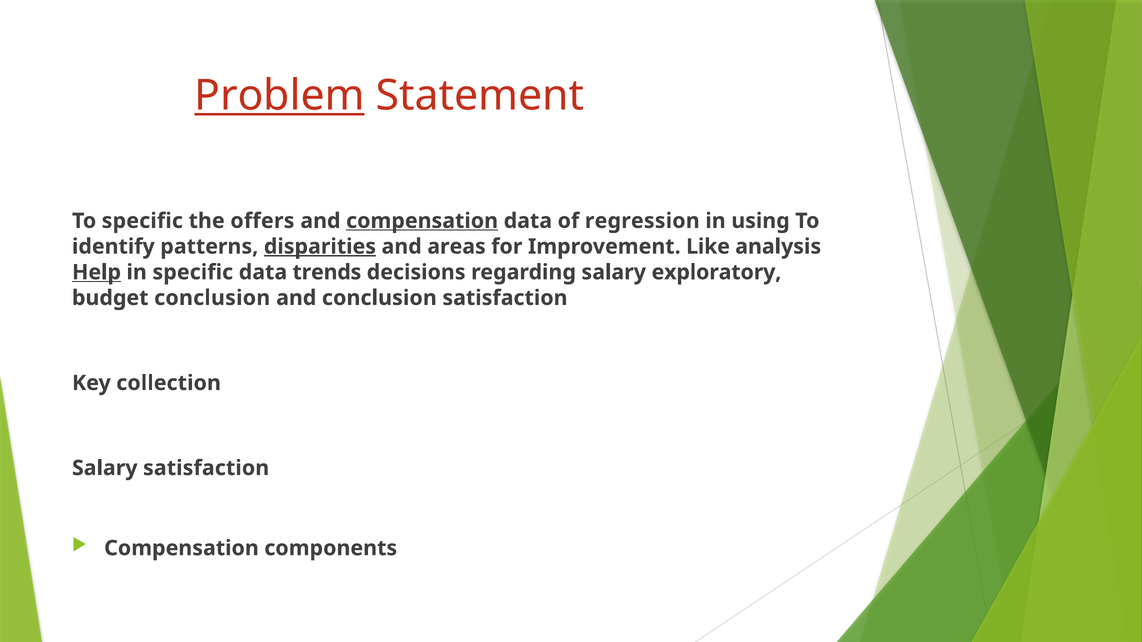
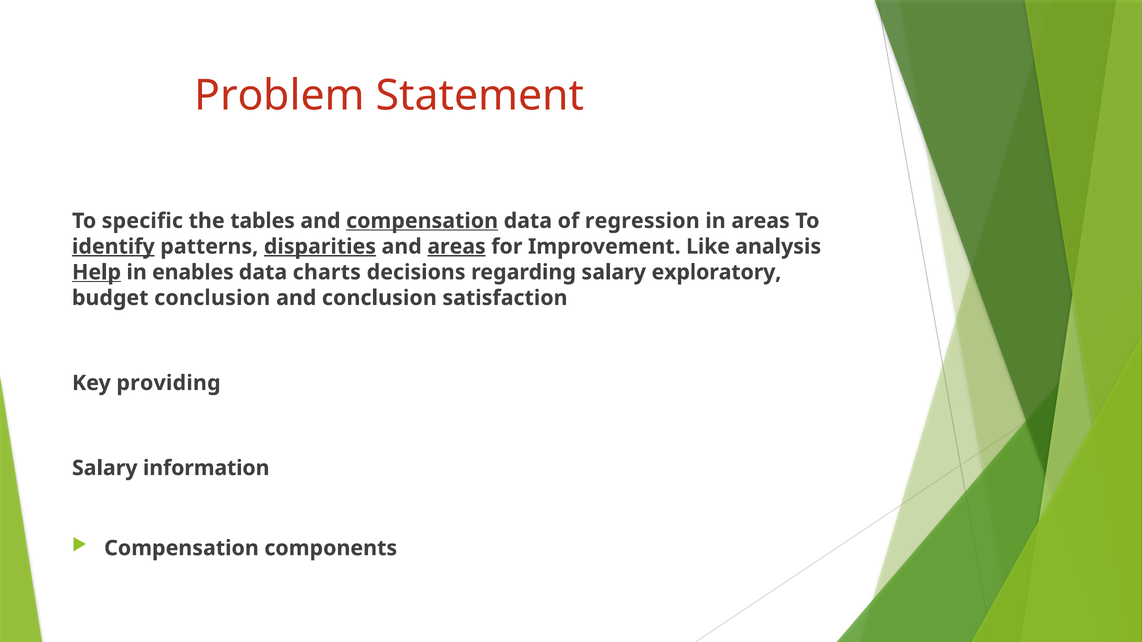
Problem underline: present -> none
offers: offers -> tables
in using: using -> areas
identify underline: none -> present
areas at (457, 247) underline: none -> present
in specific: specific -> enables
trends: trends -> charts
collection: collection -> providing
Salary satisfaction: satisfaction -> information
